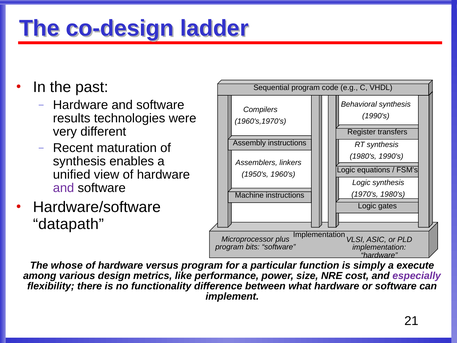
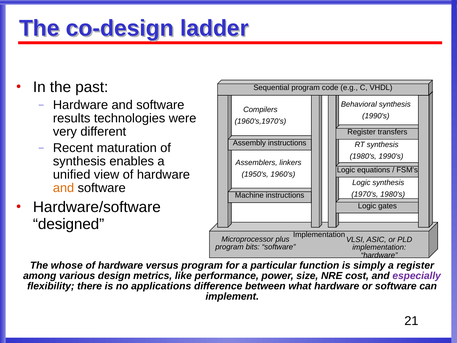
and at (64, 188) colour: purple -> orange
datapath: datapath -> designed
a execute: execute -> register
functionality: functionality -> applications
